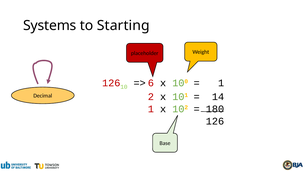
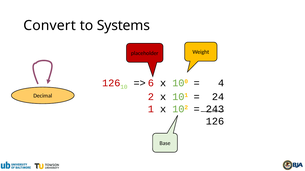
Systems: Systems -> Convert
Starting: Starting -> Systems
1 at (221, 83): 1 -> 4
14: 14 -> 24
180: 180 -> 243
